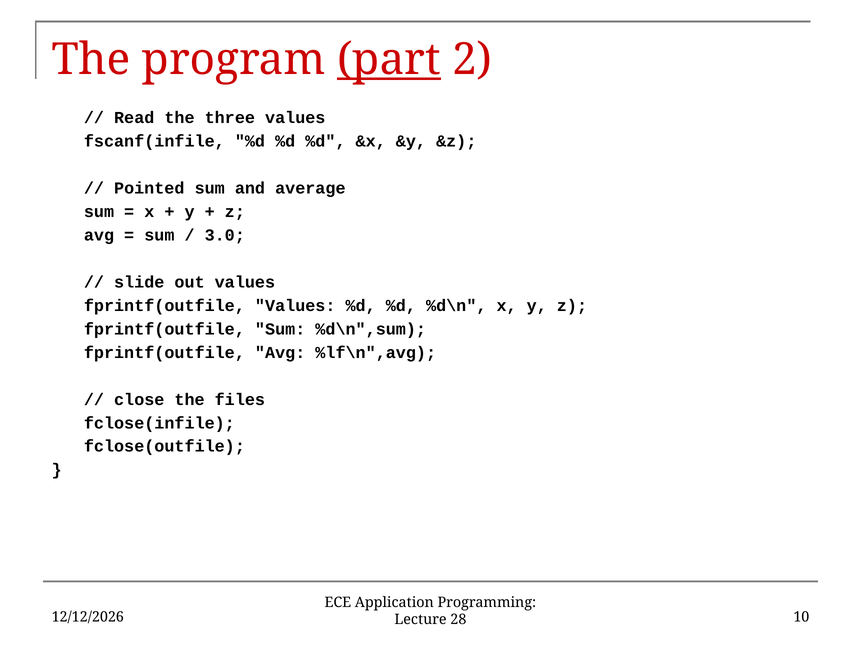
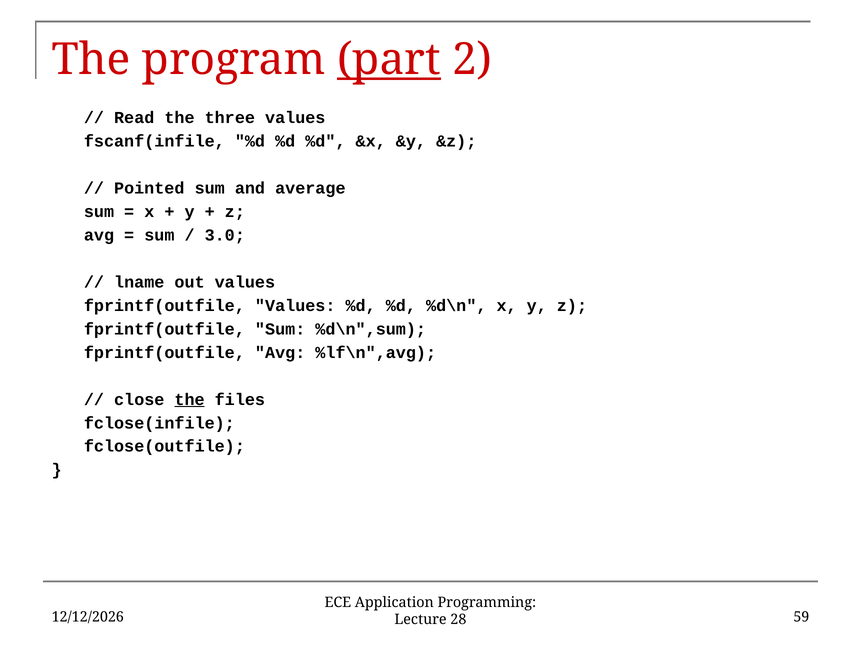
slide: slide -> lname
the at (190, 399) underline: none -> present
10: 10 -> 59
